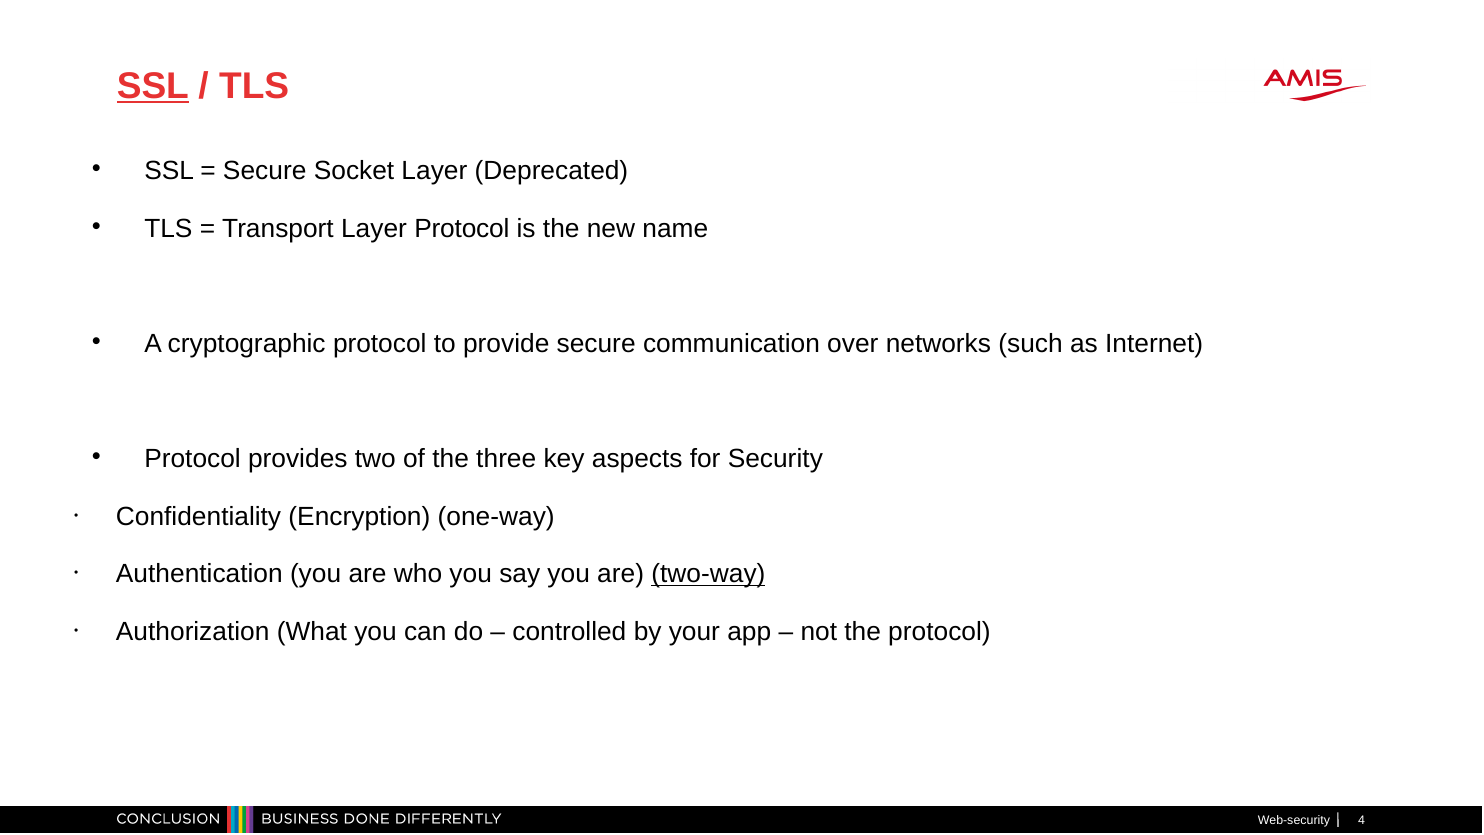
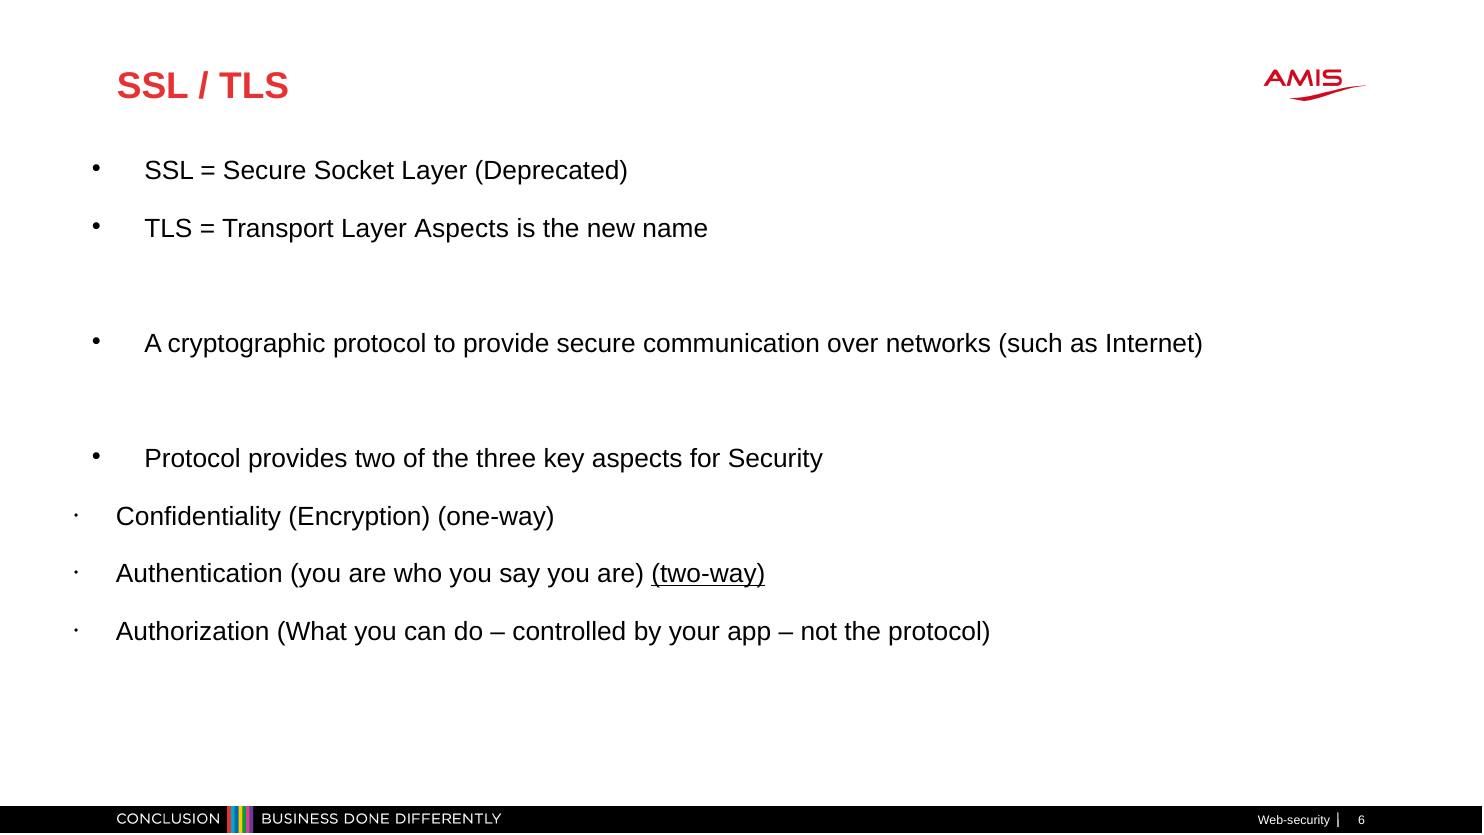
SSL at (153, 86) underline: present -> none
Layer Protocol: Protocol -> Aspects
4: 4 -> 6
